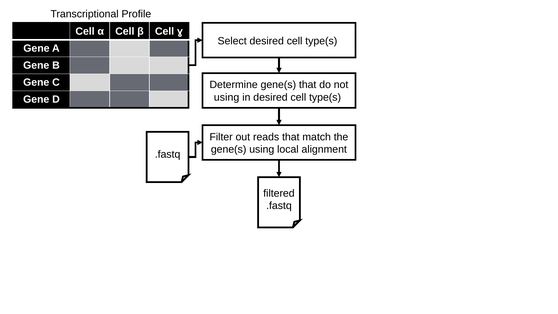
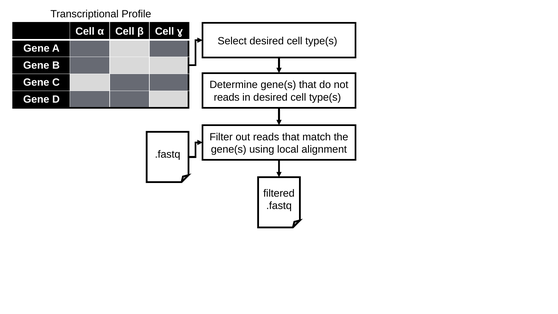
using at (227, 97): using -> reads
